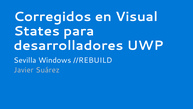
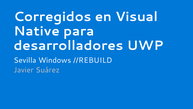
States: States -> Native
